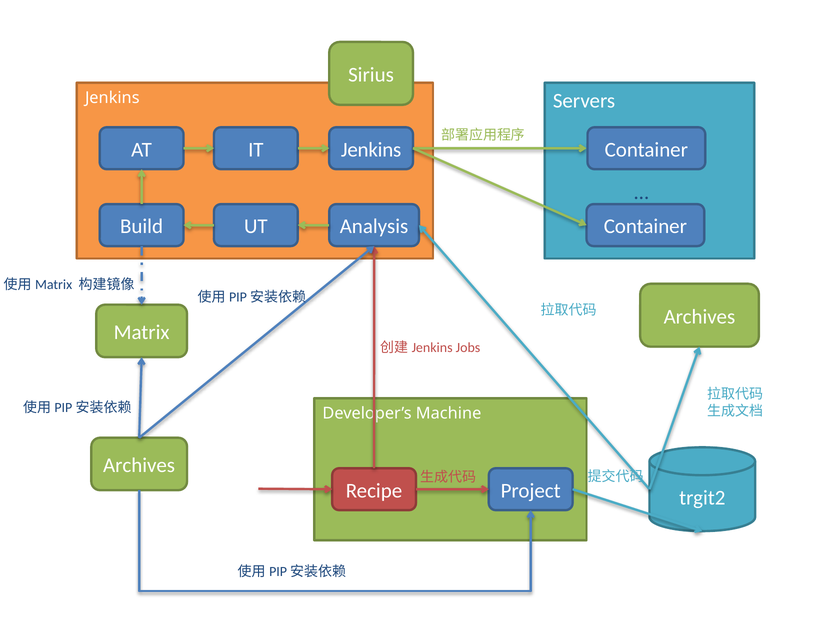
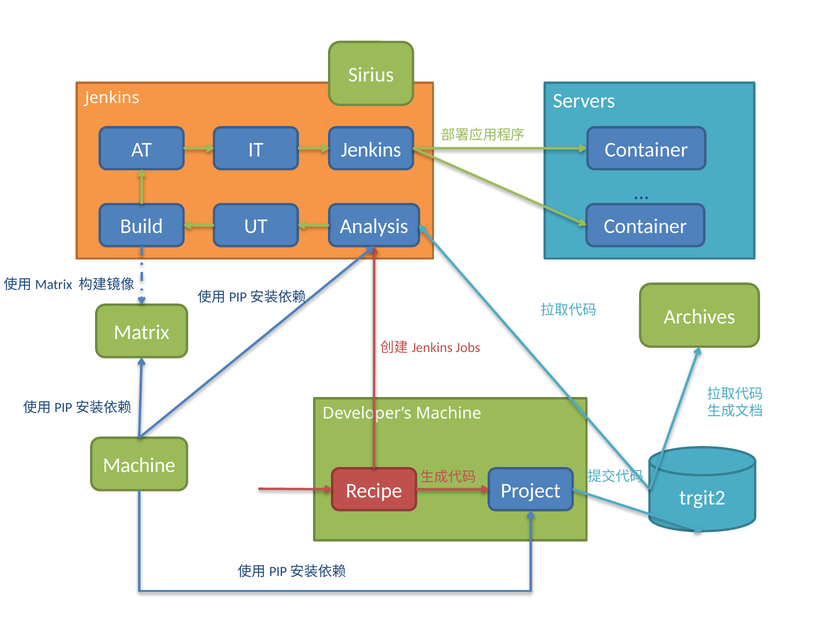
Archives at (139, 465): Archives -> Machine
